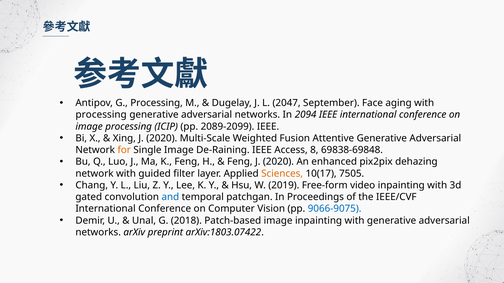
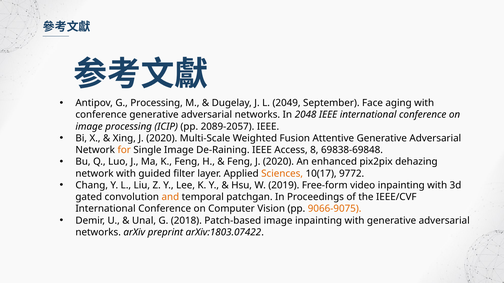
2047: 2047 -> 2049
processing at (101, 115): processing -> conference
2094: 2094 -> 2048
2089-2099: 2089-2099 -> 2089-2057
7505: 7505 -> 9772
and colour: blue -> orange
9066-9075 colour: blue -> orange
